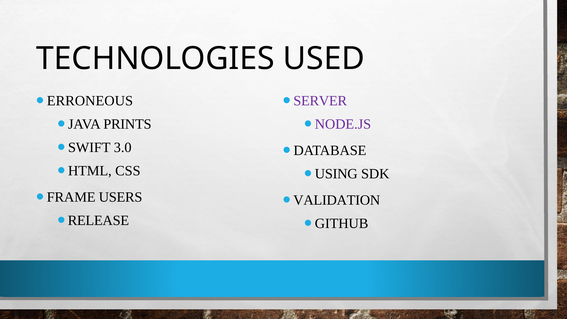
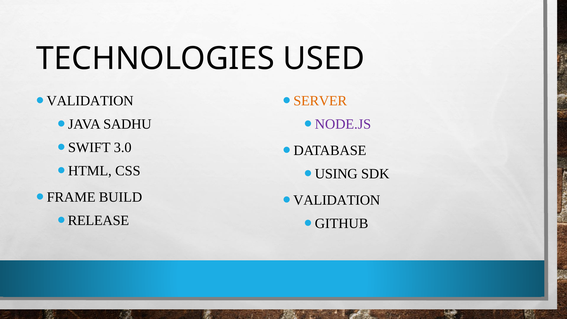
ERRONEOUS at (90, 101): ERRONEOUS -> VALIDATION
SERVER colour: purple -> orange
PRINTS: PRINTS -> SADHU
USERS: USERS -> BUILD
